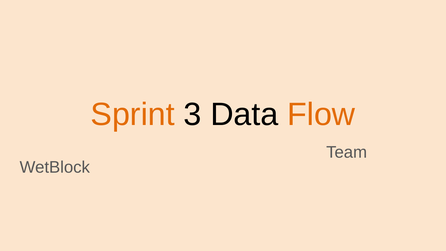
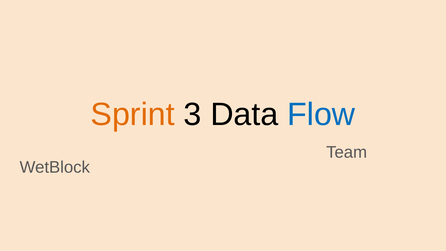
Flow colour: orange -> blue
